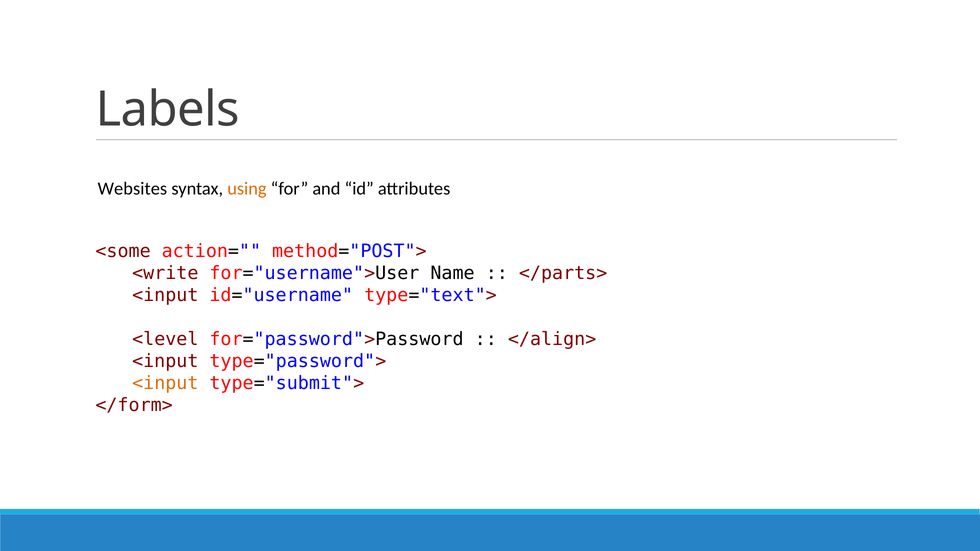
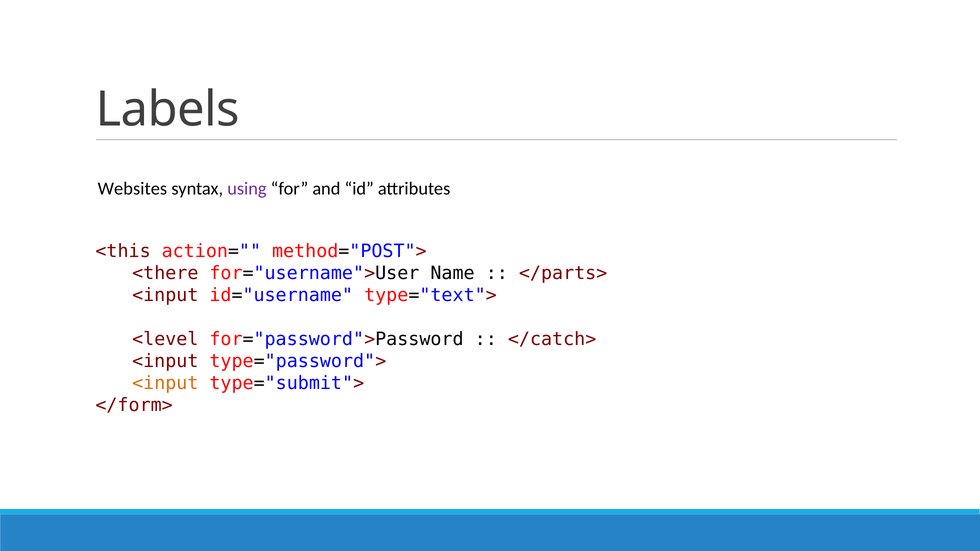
using colour: orange -> purple
<some: <some -> <this
<write: <write -> <there
</align>: </align> -> </catch>
